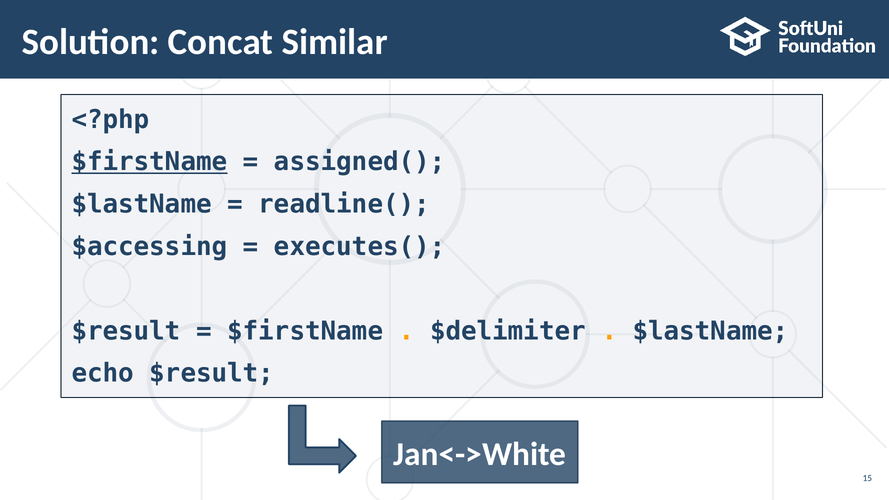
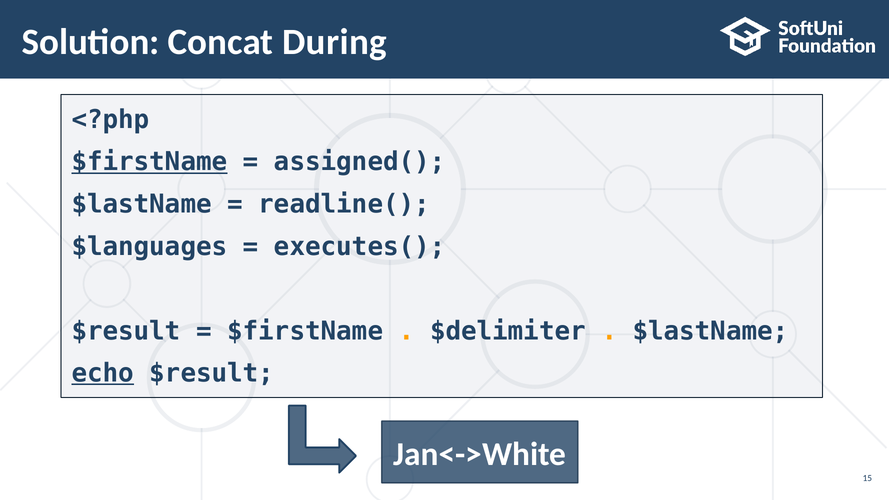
Similar: Similar -> During
$accessing: $accessing -> $languages
echo underline: none -> present
